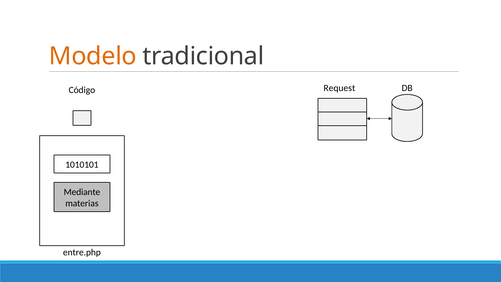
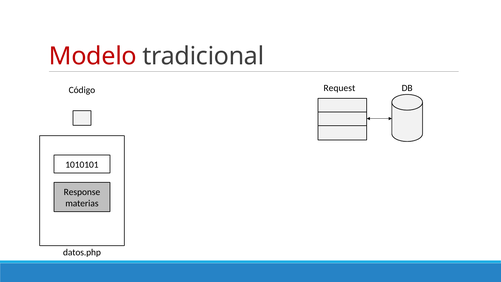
Modelo colour: orange -> red
Mediante: Mediante -> Response
entre.php: entre.php -> datos.php
